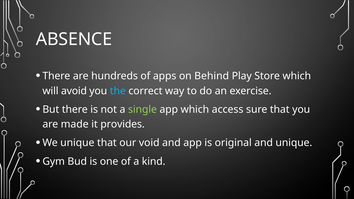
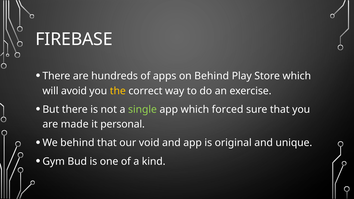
ABSENCE: ABSENCE -> FIREBASE
the colour: light blue -> yellow
access: access -> forced
provides: provides -> personal
We unique: unique -> behind
